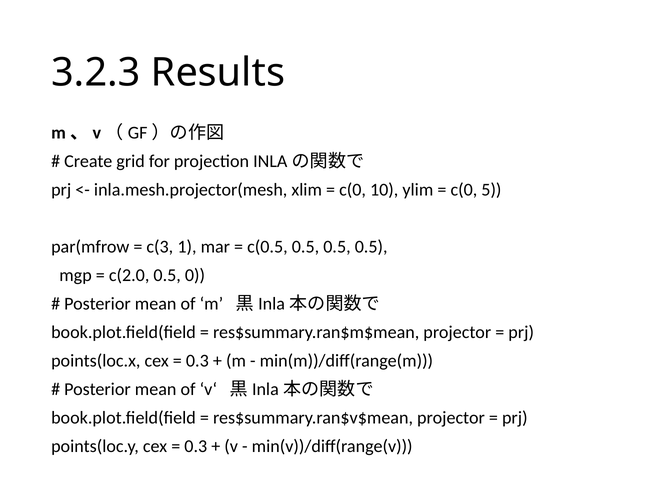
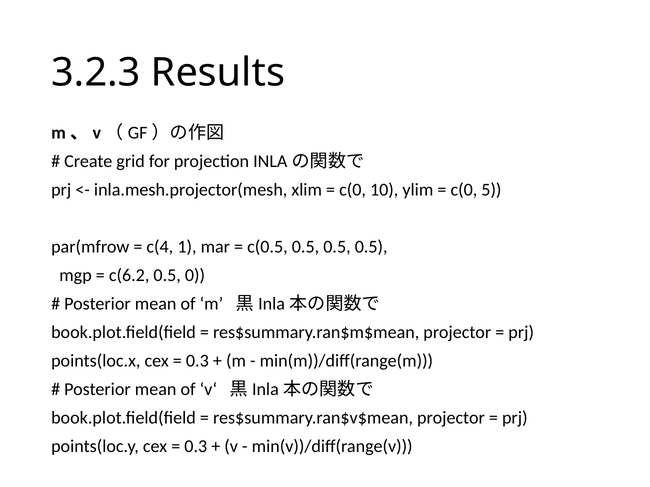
c(3: c(3 -> c(4
c(2.0: c(2.0 -> c(6.2
